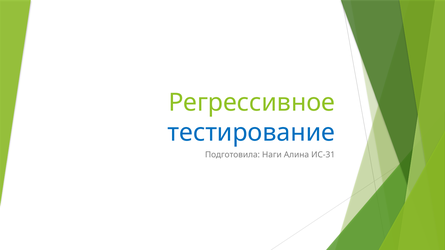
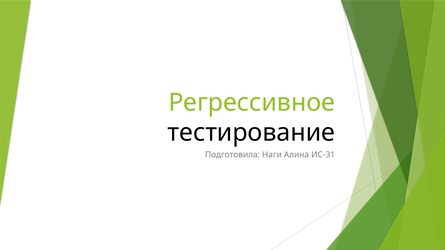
тестирование colour: blue -> black
